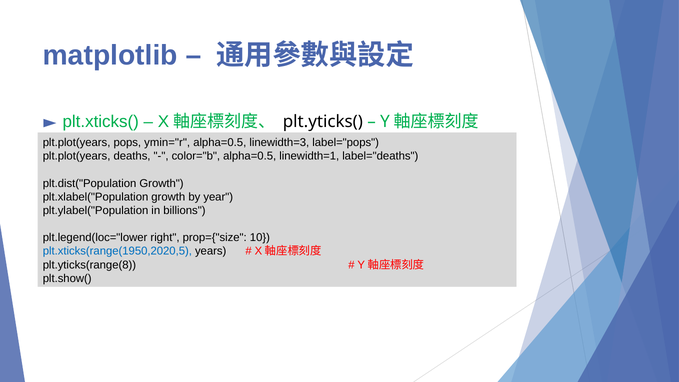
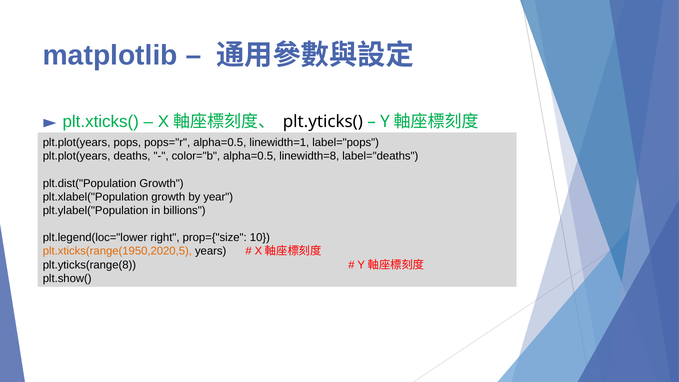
ymin="r: ymin="r -> pops="r
linewidth=3: linewidth=3 -> linewidth=1
linewidth=1: linewidth=1 -> linewidth=8
plt.xticks(range(1950,2020,5 colour: blue -> orange
